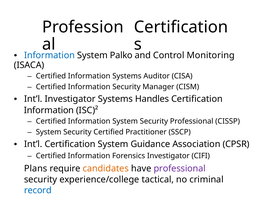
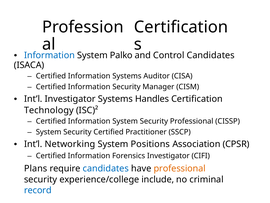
Control Monitoring: Monitoring -> Candidates
Information at (49, 110): Information -> Technology
Int’l Certification: Certification -> Networking
Guidance: Guidance -> Positions
candidates at (106, 168) colour: orange -> blue
professional at (180, 168) colour: purple -> orange
tactical: tactical -> include
